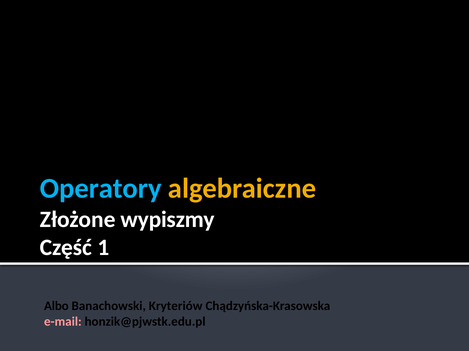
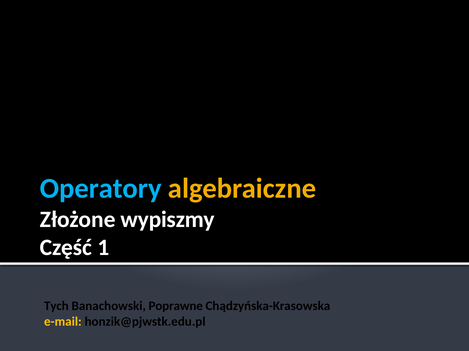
Albo: Albo -> Tych
Kryteriów: Kryteriów -> Poprawne
e-mail colour: pink -> yellow
